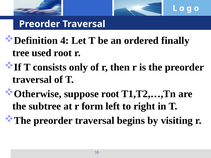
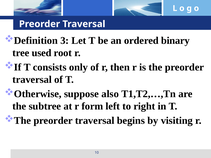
4: 4 -> 3
finally: finally -> binary
suppose root: root -> also
